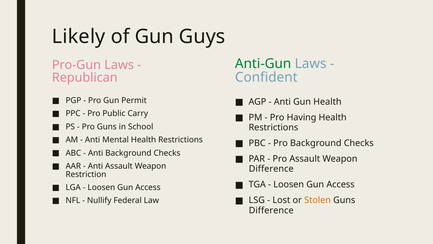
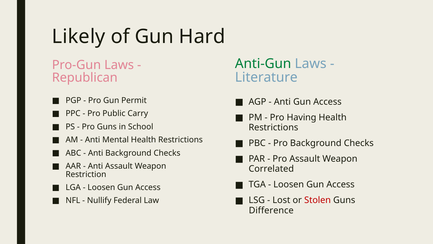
Guys: Guys -> Hard
Confident: Confident -> Literature
Anti Gun Health: Health -> Access
Difference at (271, 169): Difference -> Correlated
Stolen colour: orange -> red
